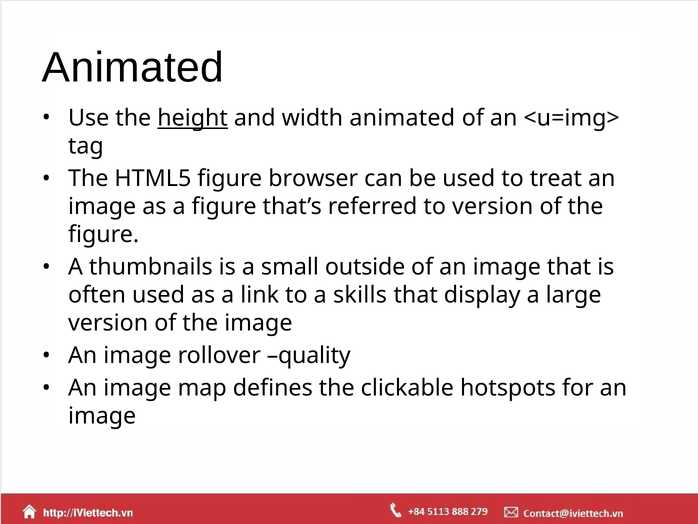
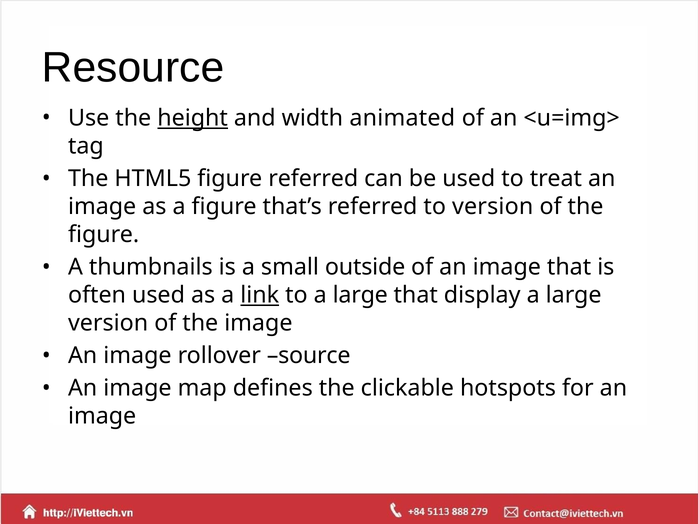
Animated at (133, 68): Animated -> Resource
figure browser: browser -> referred
link underline: none -> present
to a skills: skills -> large
quality: quality -> source
